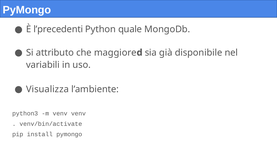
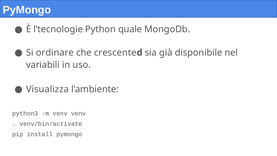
l’precedenti: l’precedenti -> l’tecnologie
attributo: attributo -> ordinare
maggiore: maggiore -> crescente
